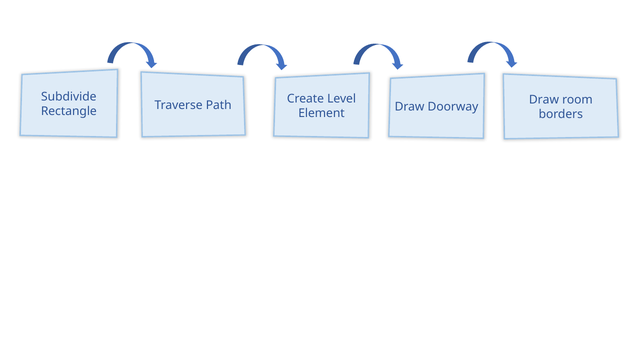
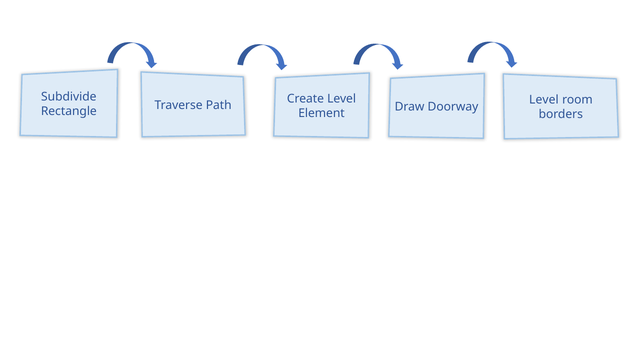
Draw at (544, 100): Draw -> Level
